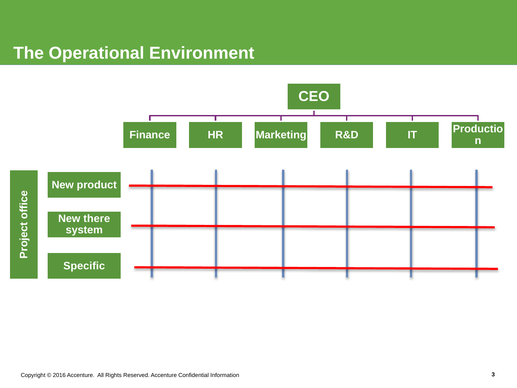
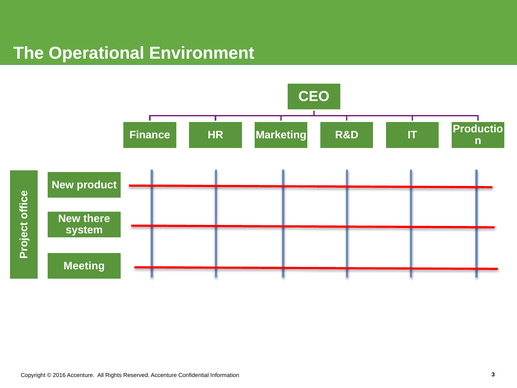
Specific: Specific -> Meeting
